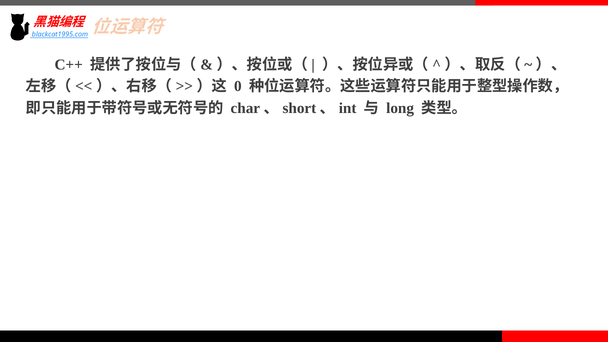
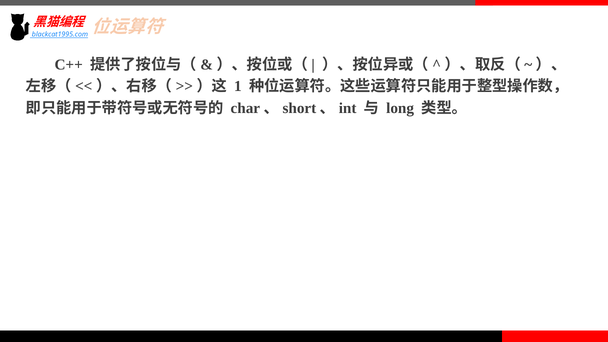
0: 0 -> 1
